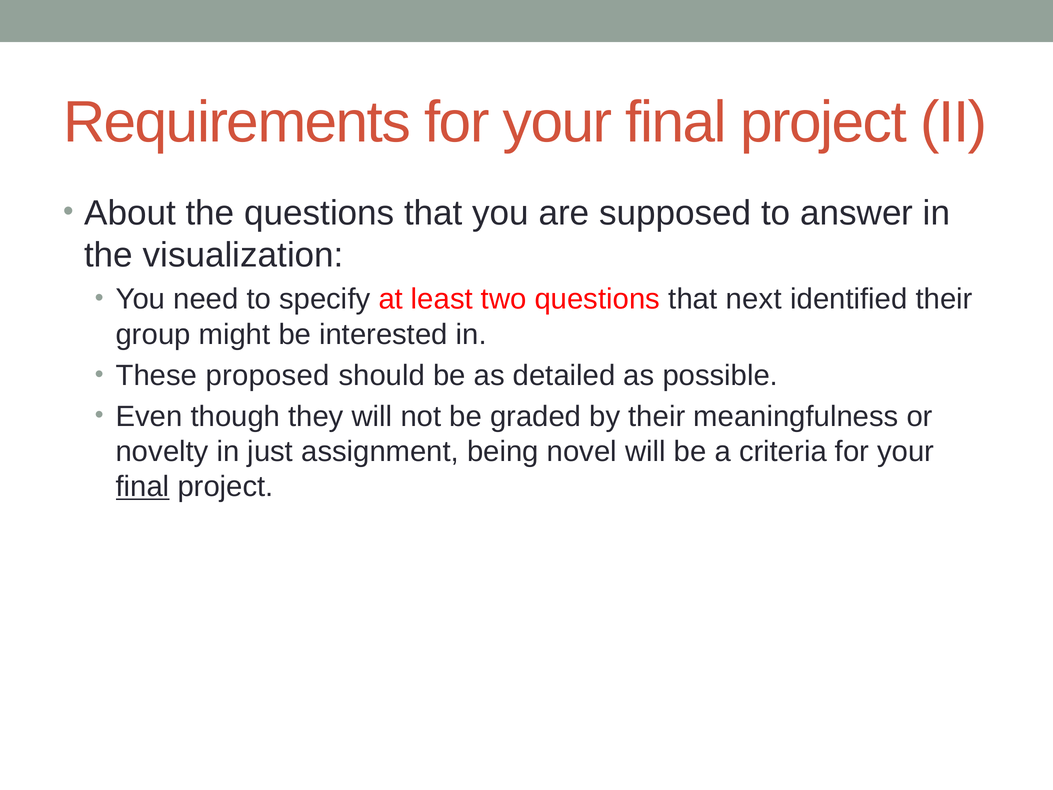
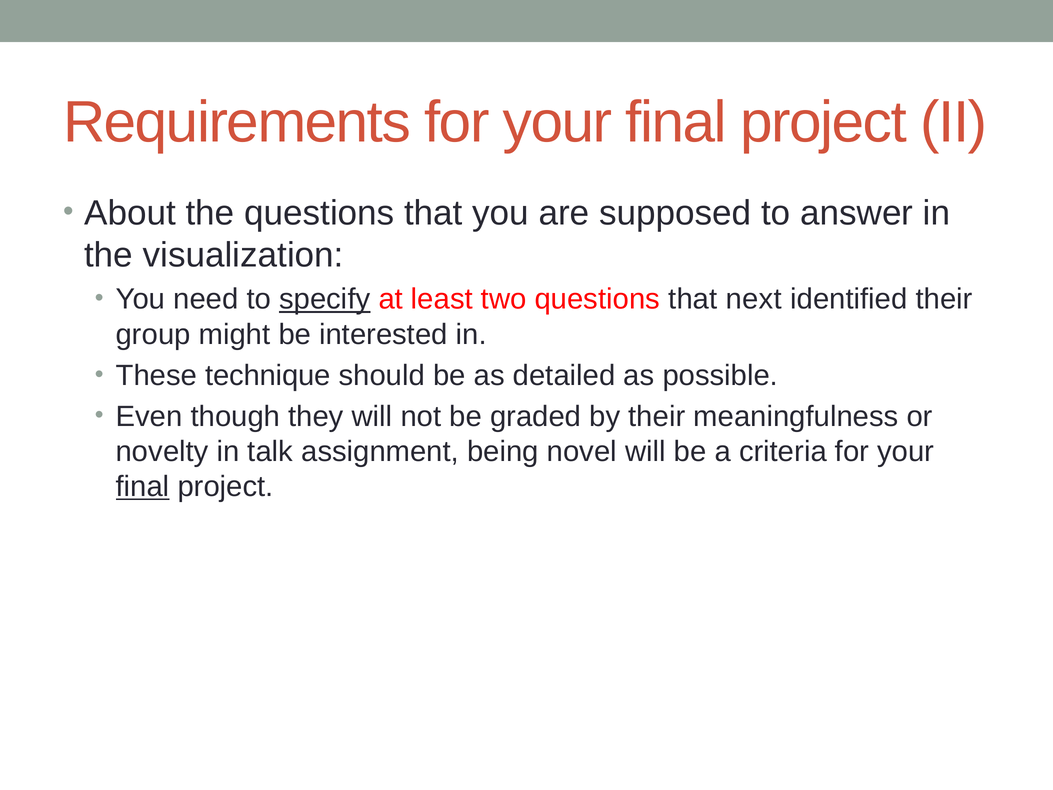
specify underline: none -> present
proposed: proposed -> technique
just: just -> talk
